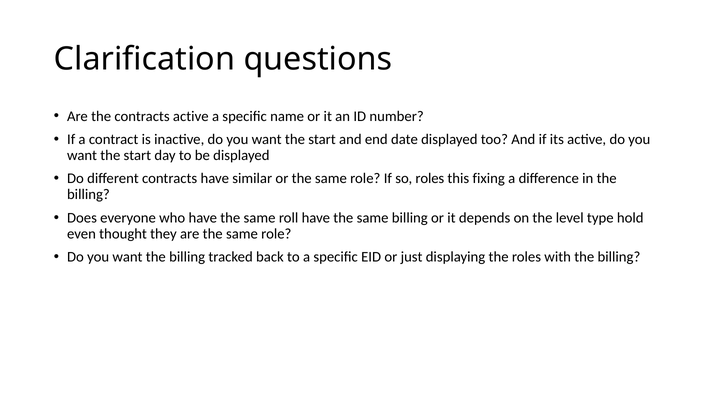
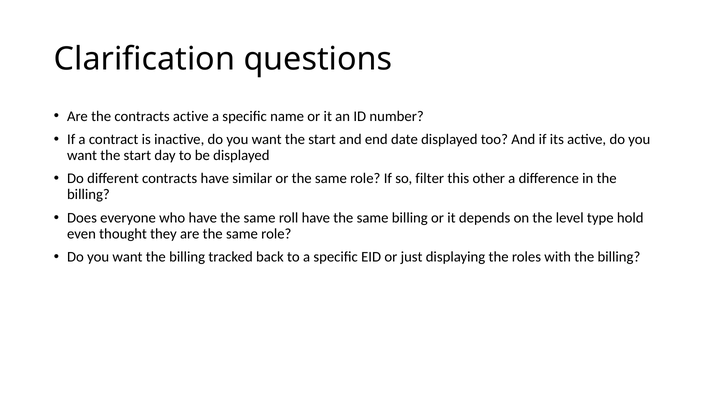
so roles: roles -> filter
fixing: fixing -> other
